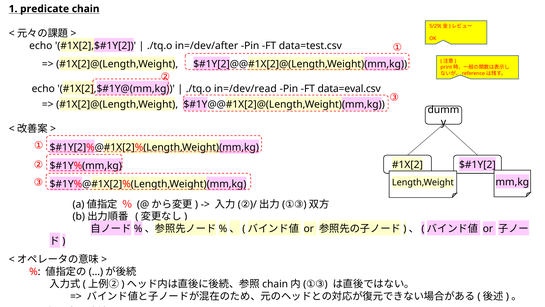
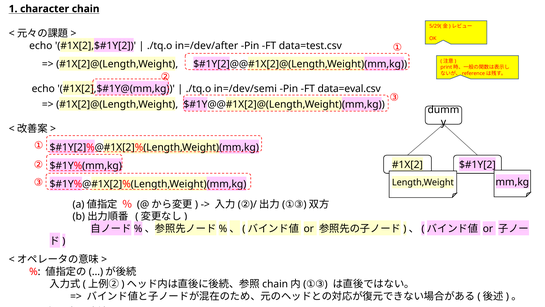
predicate: predicate -> character
in=/dev/read: in=/dev/read -> in=/dev/semi
